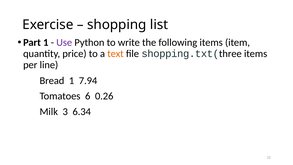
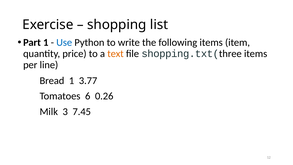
Use colour: purple -> blue
7.94: 7.94 -> 3.77
6.34: 6.34 -> 7.45
